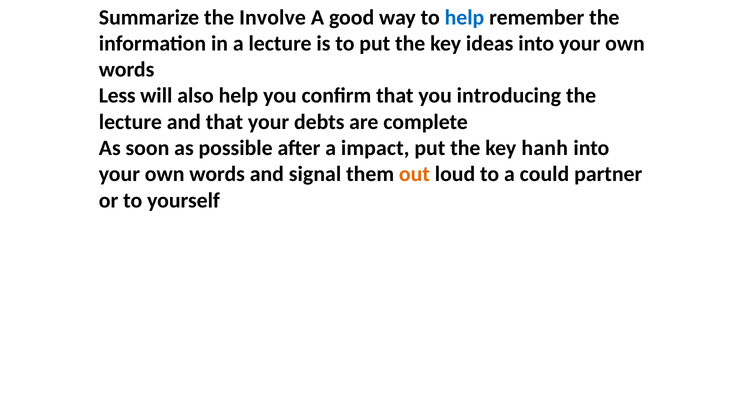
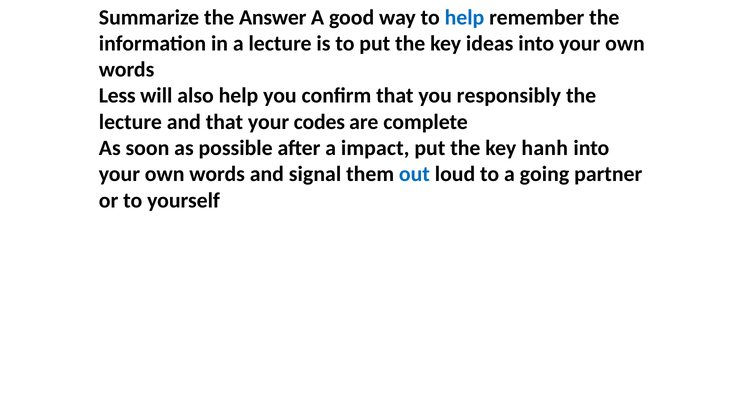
Involve: Involve -> Answer
introducing: introducing -> responsibly
debts: debts -> codes
out colour: orange -> blue
could: could -> going
